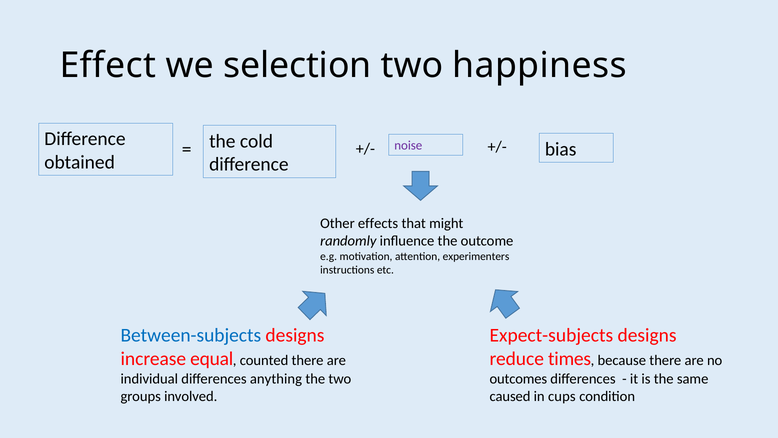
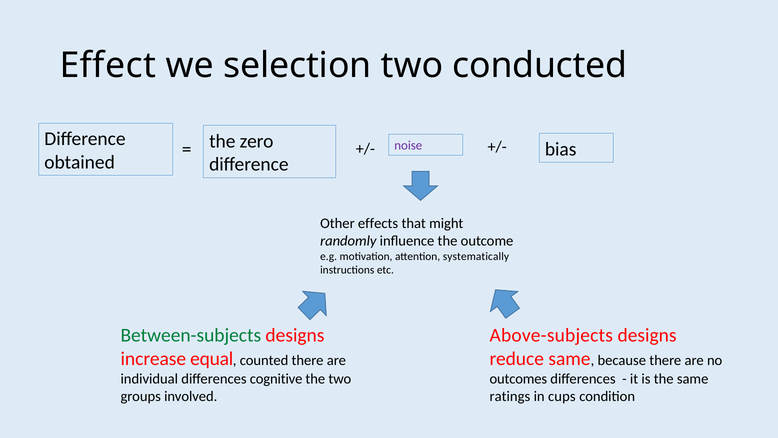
happiness: happiness -> conducted
cold: cold -> zero
experimenters: experimenters -> systematically
Between-subjects colour: blue -> green
Expect-subjects: Expect-subjects -> Above-subjects
reduce times: times -> same
anything: anything -> cognitive
caused: caused -> ratings
